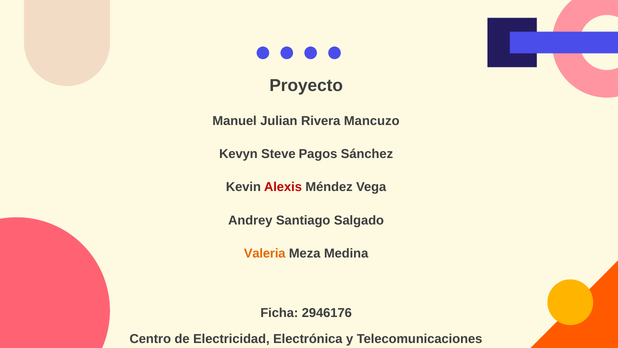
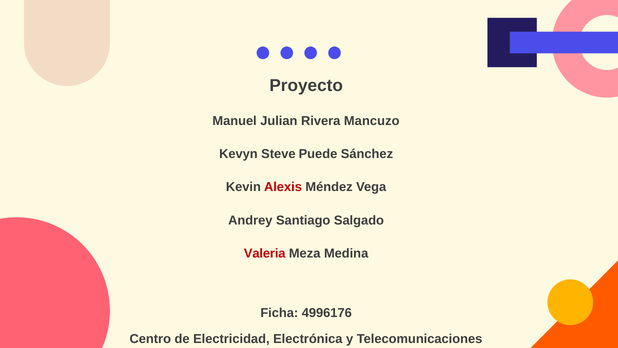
Pagos: Pagos -> Puede
Valeria colour: orange -> red
2946176: 2946176 -> 4996176
